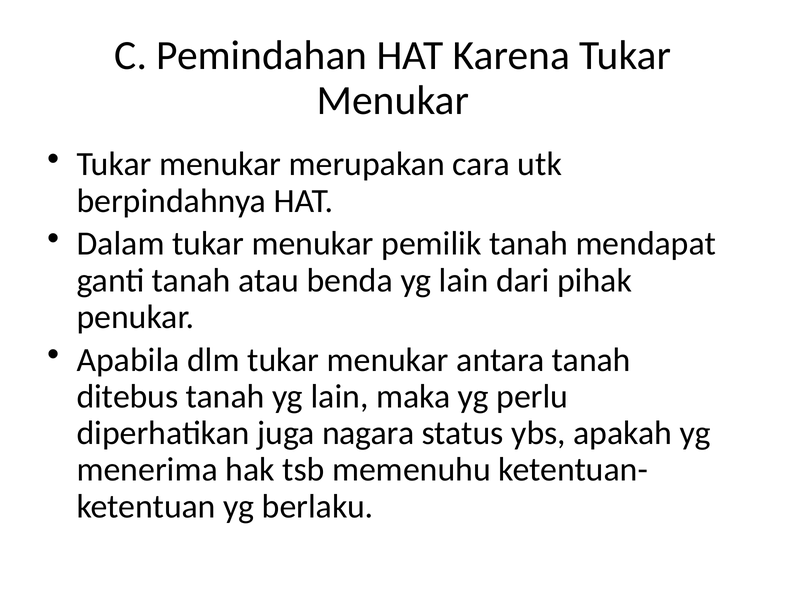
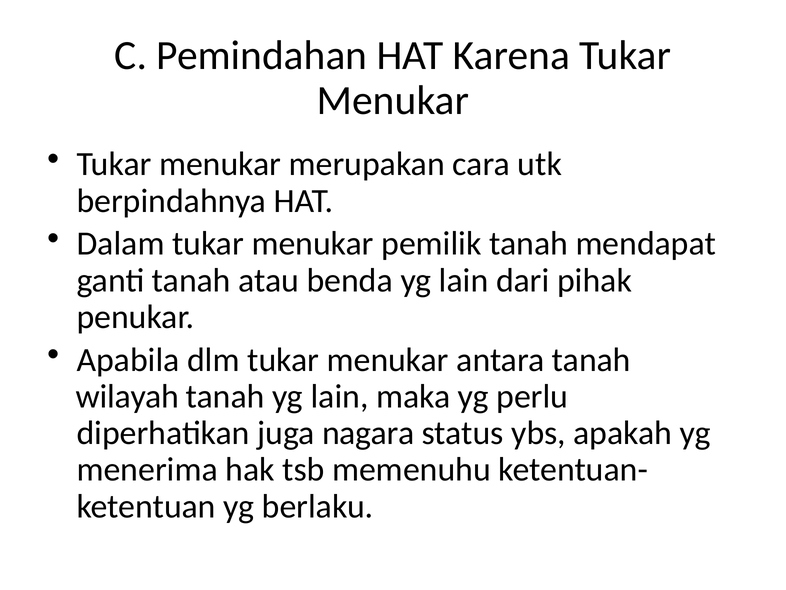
ditebus: ditebus -> wilayah
